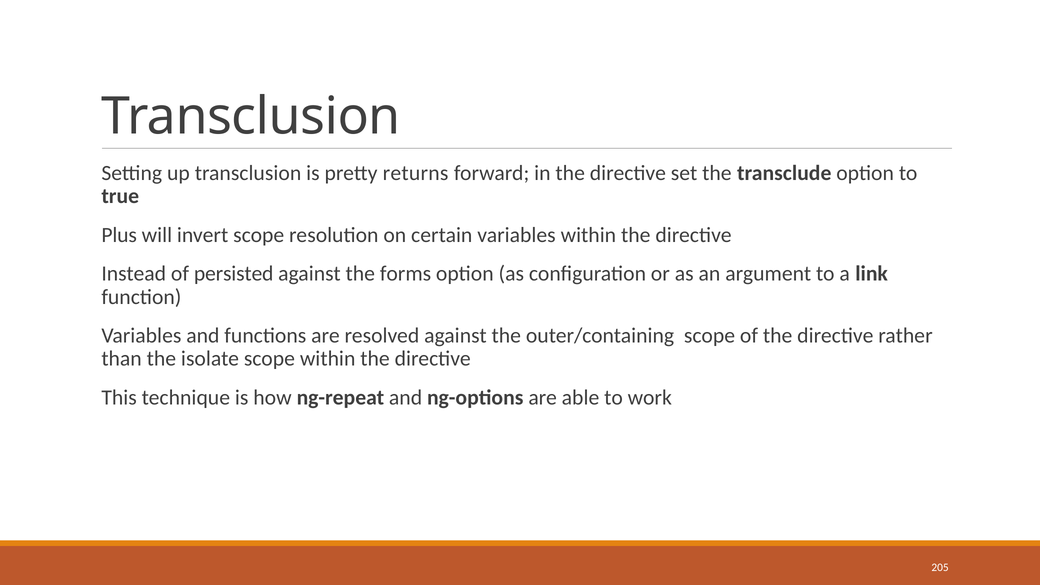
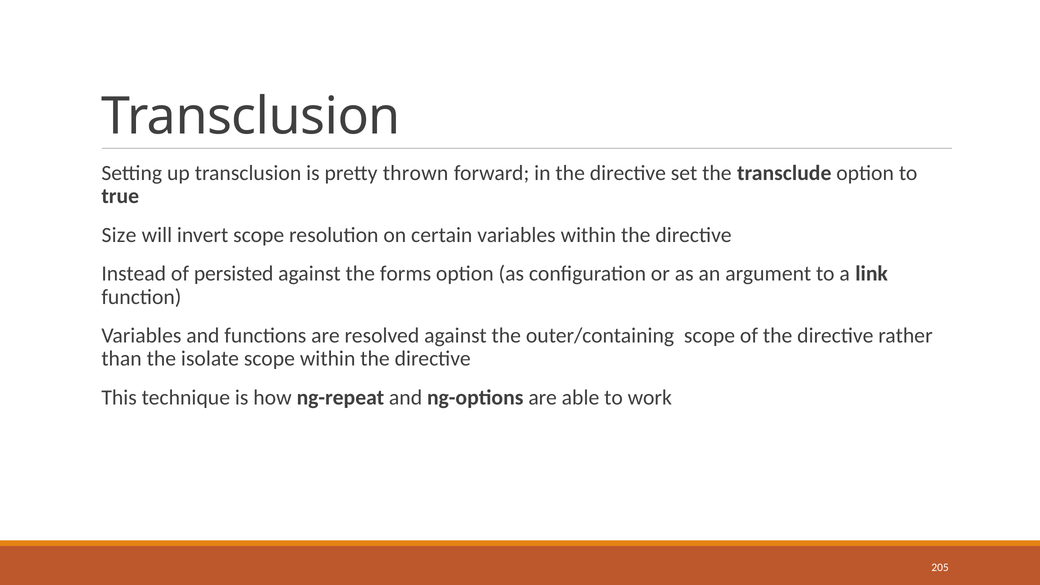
returns: returns -> thrown
Plus: Plus -> Size
